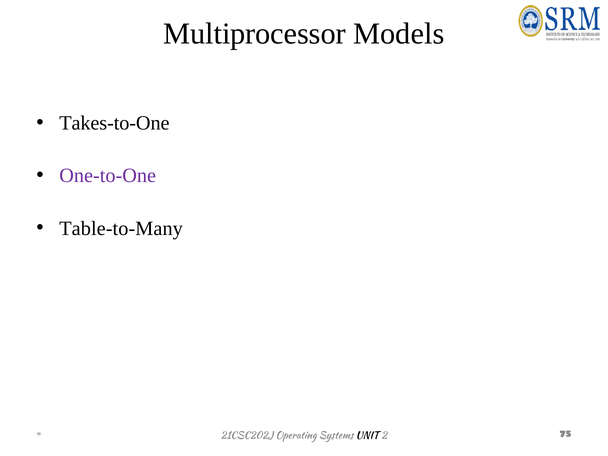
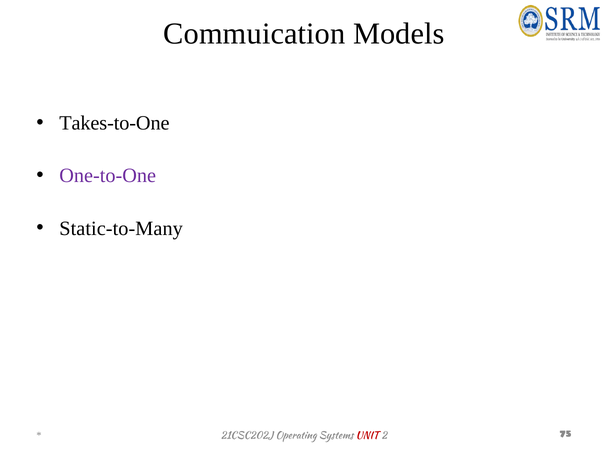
Multiprocessor: Multiprocessor -> Commuication
Table-to-Many: Table-to-Many -> Static-to-Many
UNIT colour: black -> red
